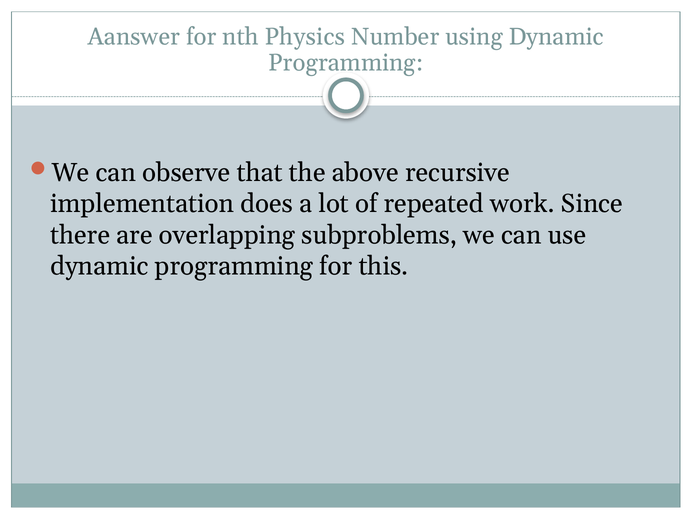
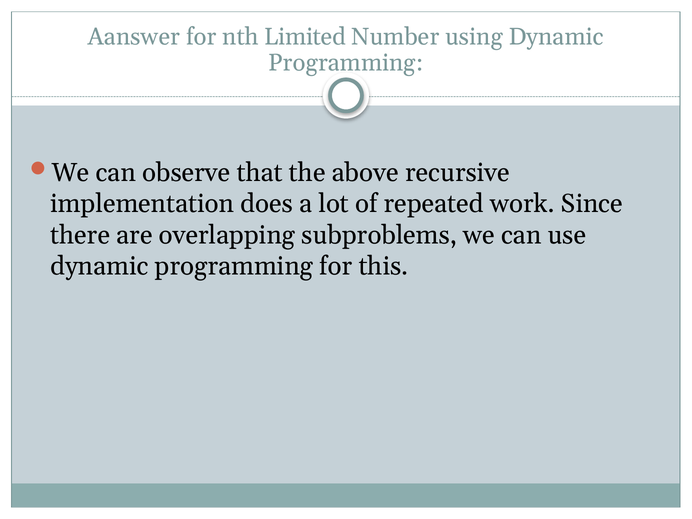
Physics: Physics -> Limited
